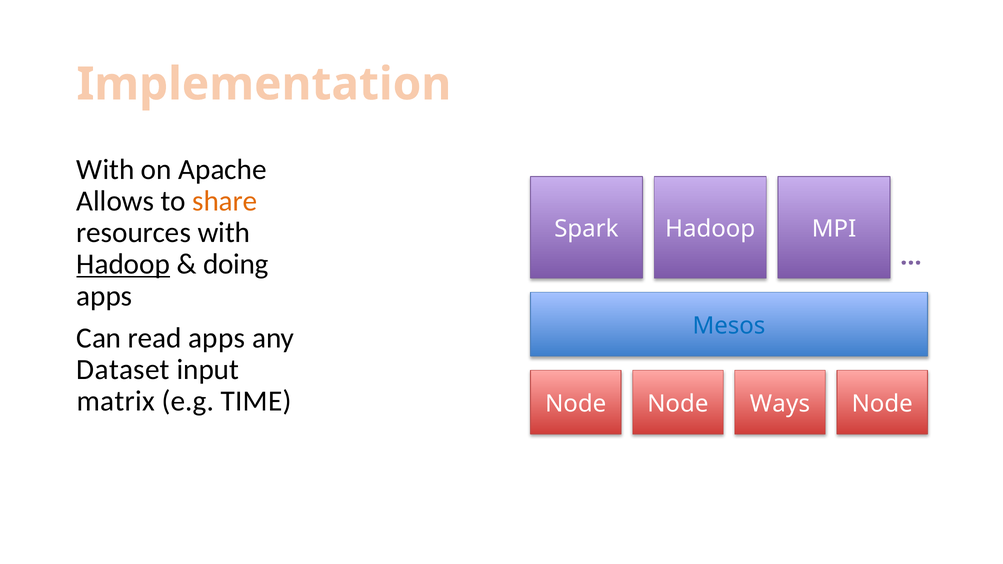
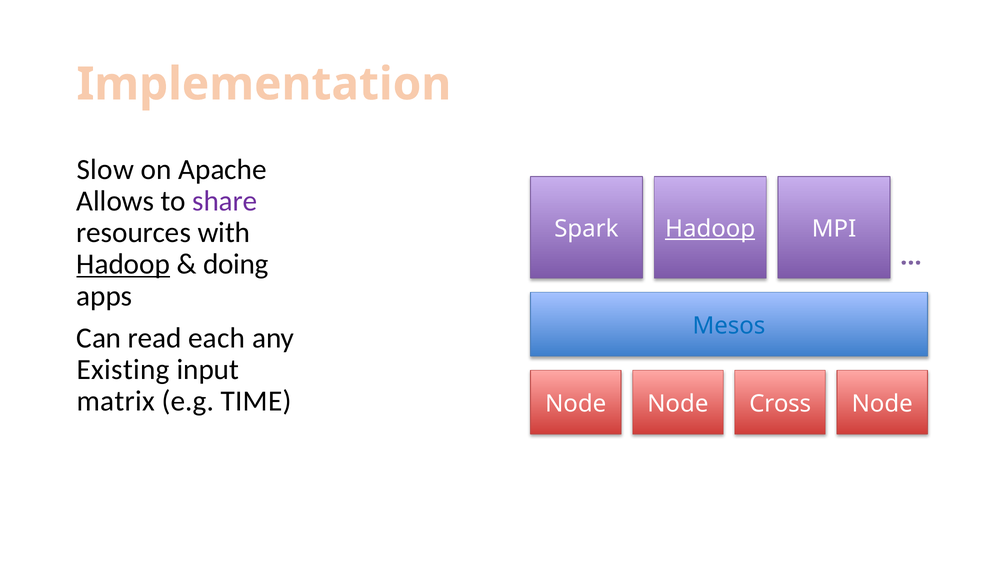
With at (105, 170): With -> Slow
share colour: orange -> purple
Hadoop at (710, 229) underline: none -> present
read apps: apps -> each
Dataset: Dataset -> Existing
Ways: Ways -> Cross
